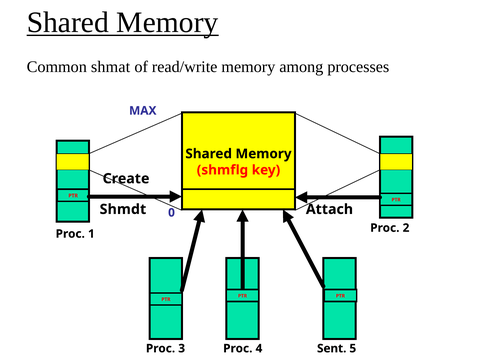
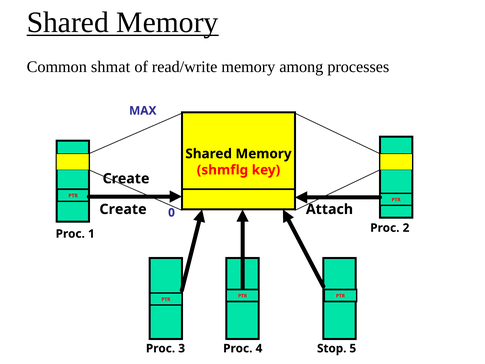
Shmdt at (123, 209): Shmdt -> Create
Sent: Sent -> Stop
